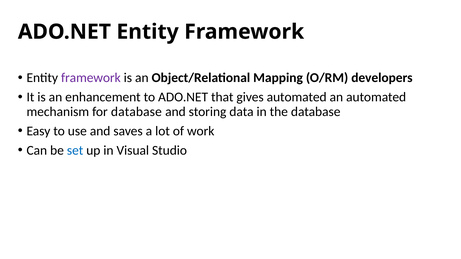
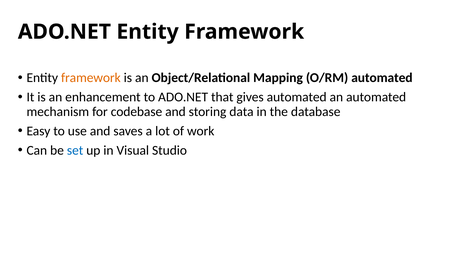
framework at (91, 78) colour: purple -> orange
O/RM developers: developers -> automated
for database: database -> codebase
